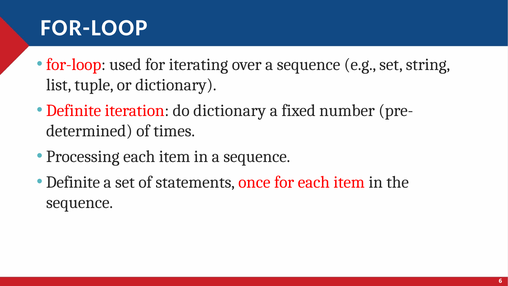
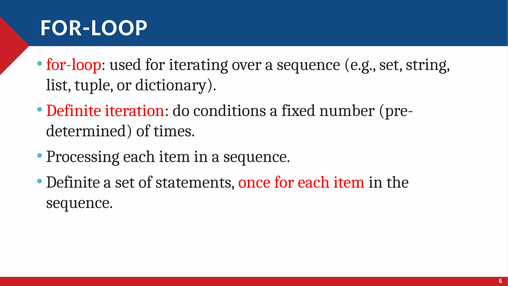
do dictionary: dictionary -> conditions
